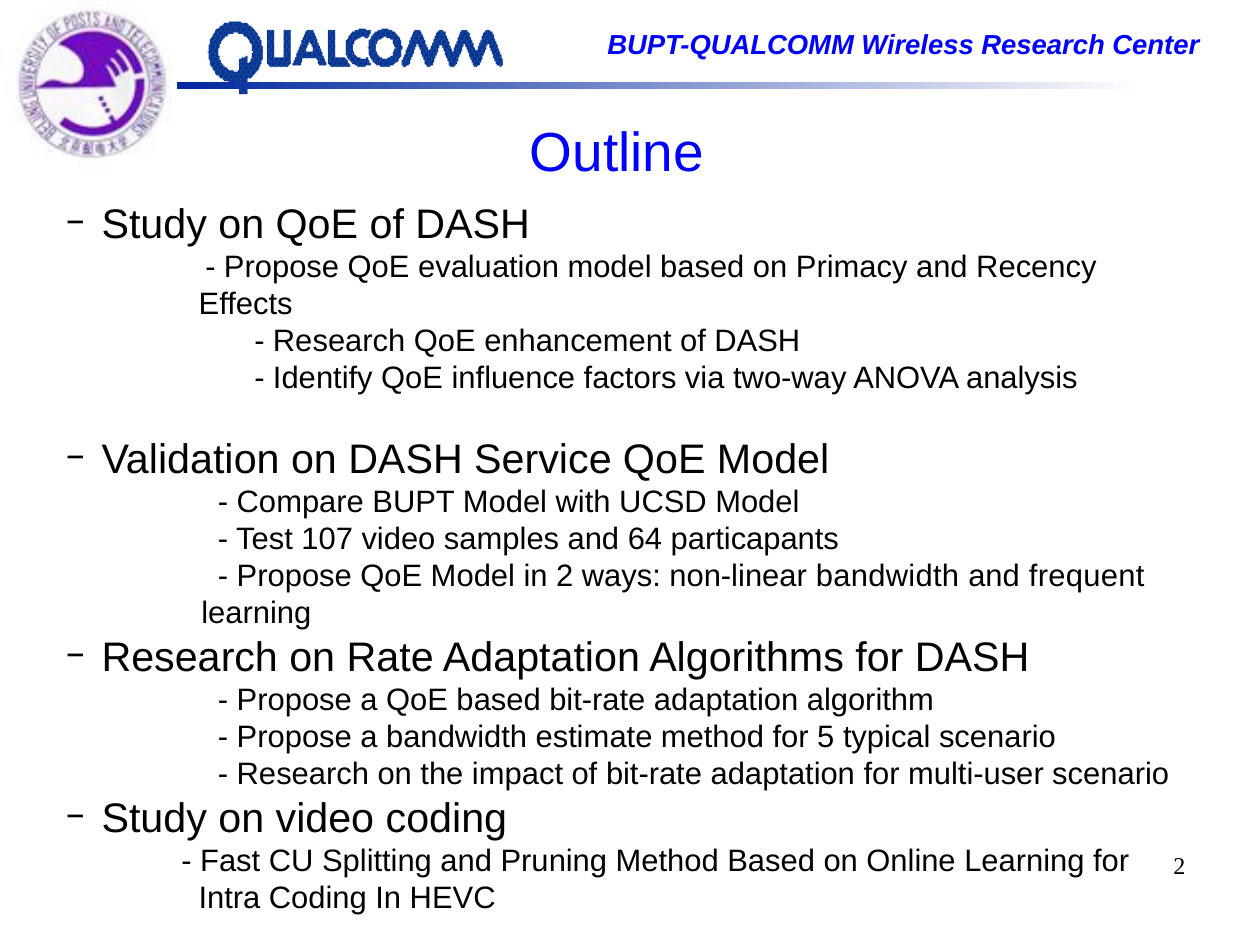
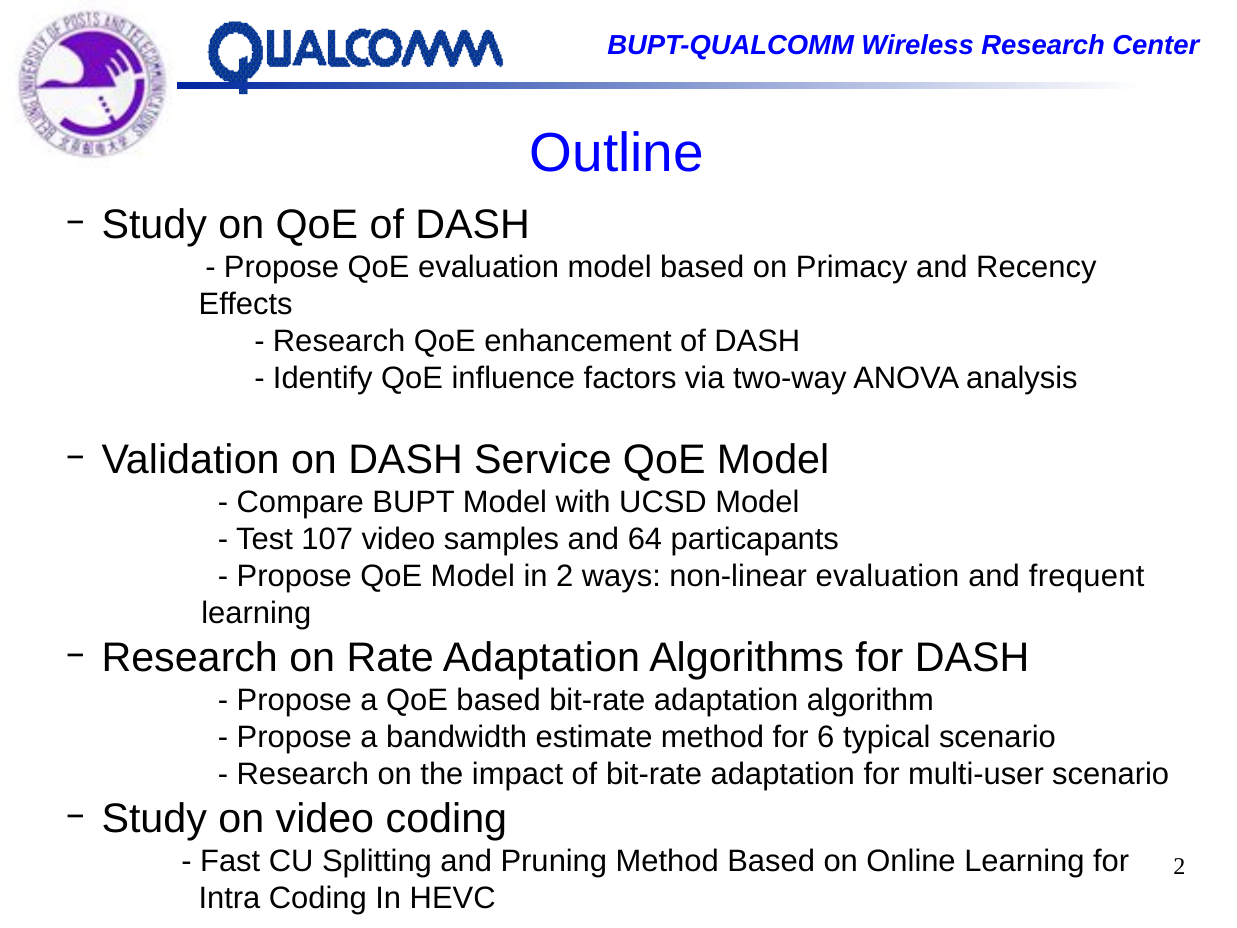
non-linear bandwidth: bandwidth -> evaluation
5: 5 -> 6
